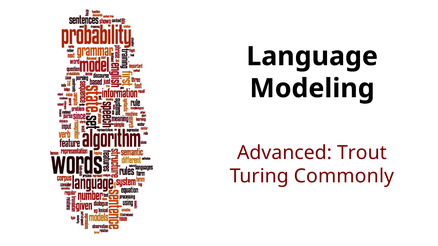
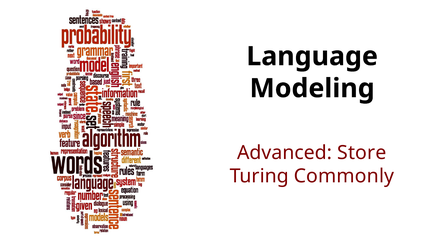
Trout: Trout -> Store
